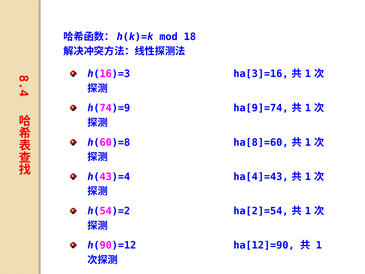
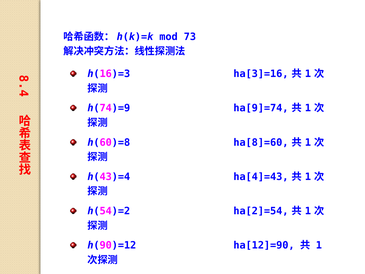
18: 18 -> 73
